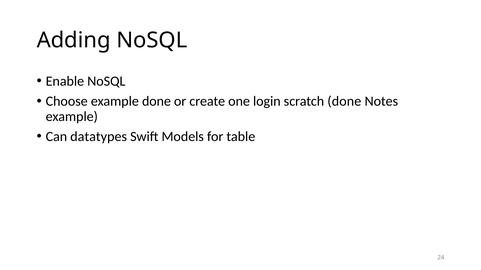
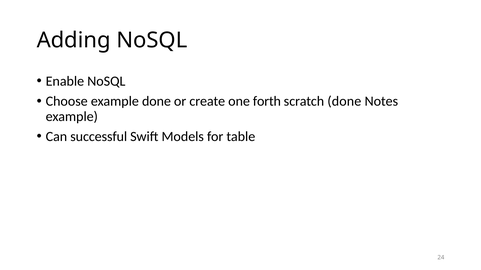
login: login -> forth
datatypes: datatypes -> successful
